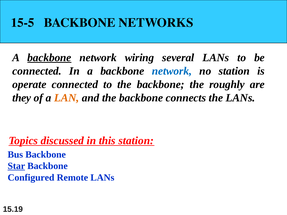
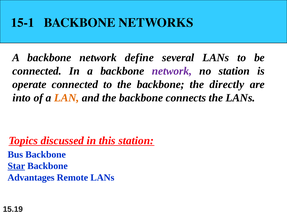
15-5: 15-5 -> 15-1
backbone at (49, 58) underline: present -> none
wiring: wiring -> define
network at (172, 71) colour: blue -> purple
roughly: roughly -> directly
they: they -> into
Configured: Configured -> Advantages
